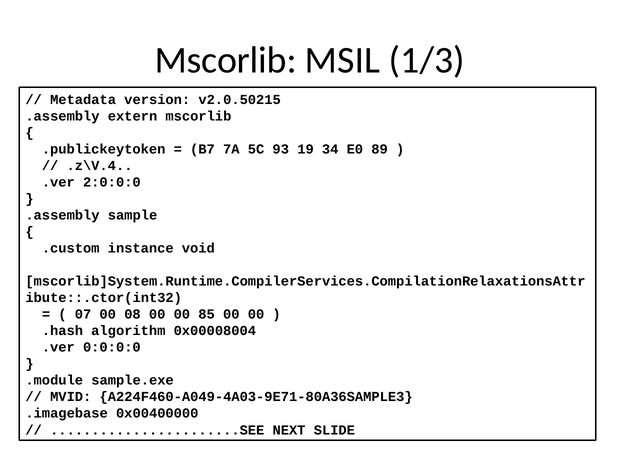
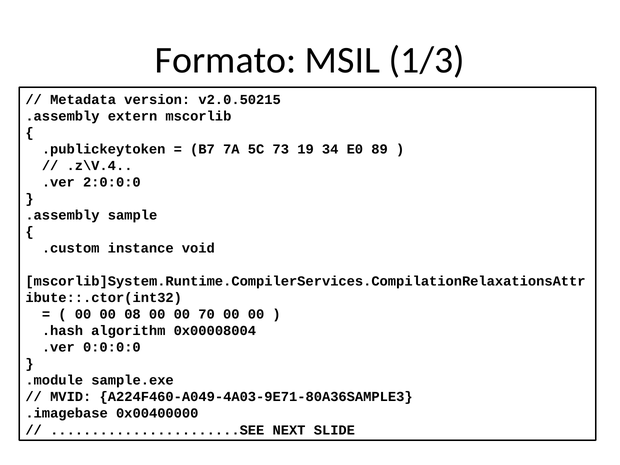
Mscorlib at (226, 60): Mscorlib -> Formato
93: 93 -> 73
07 at (83, 314): 07 -> 00
85: 85 -> 70
